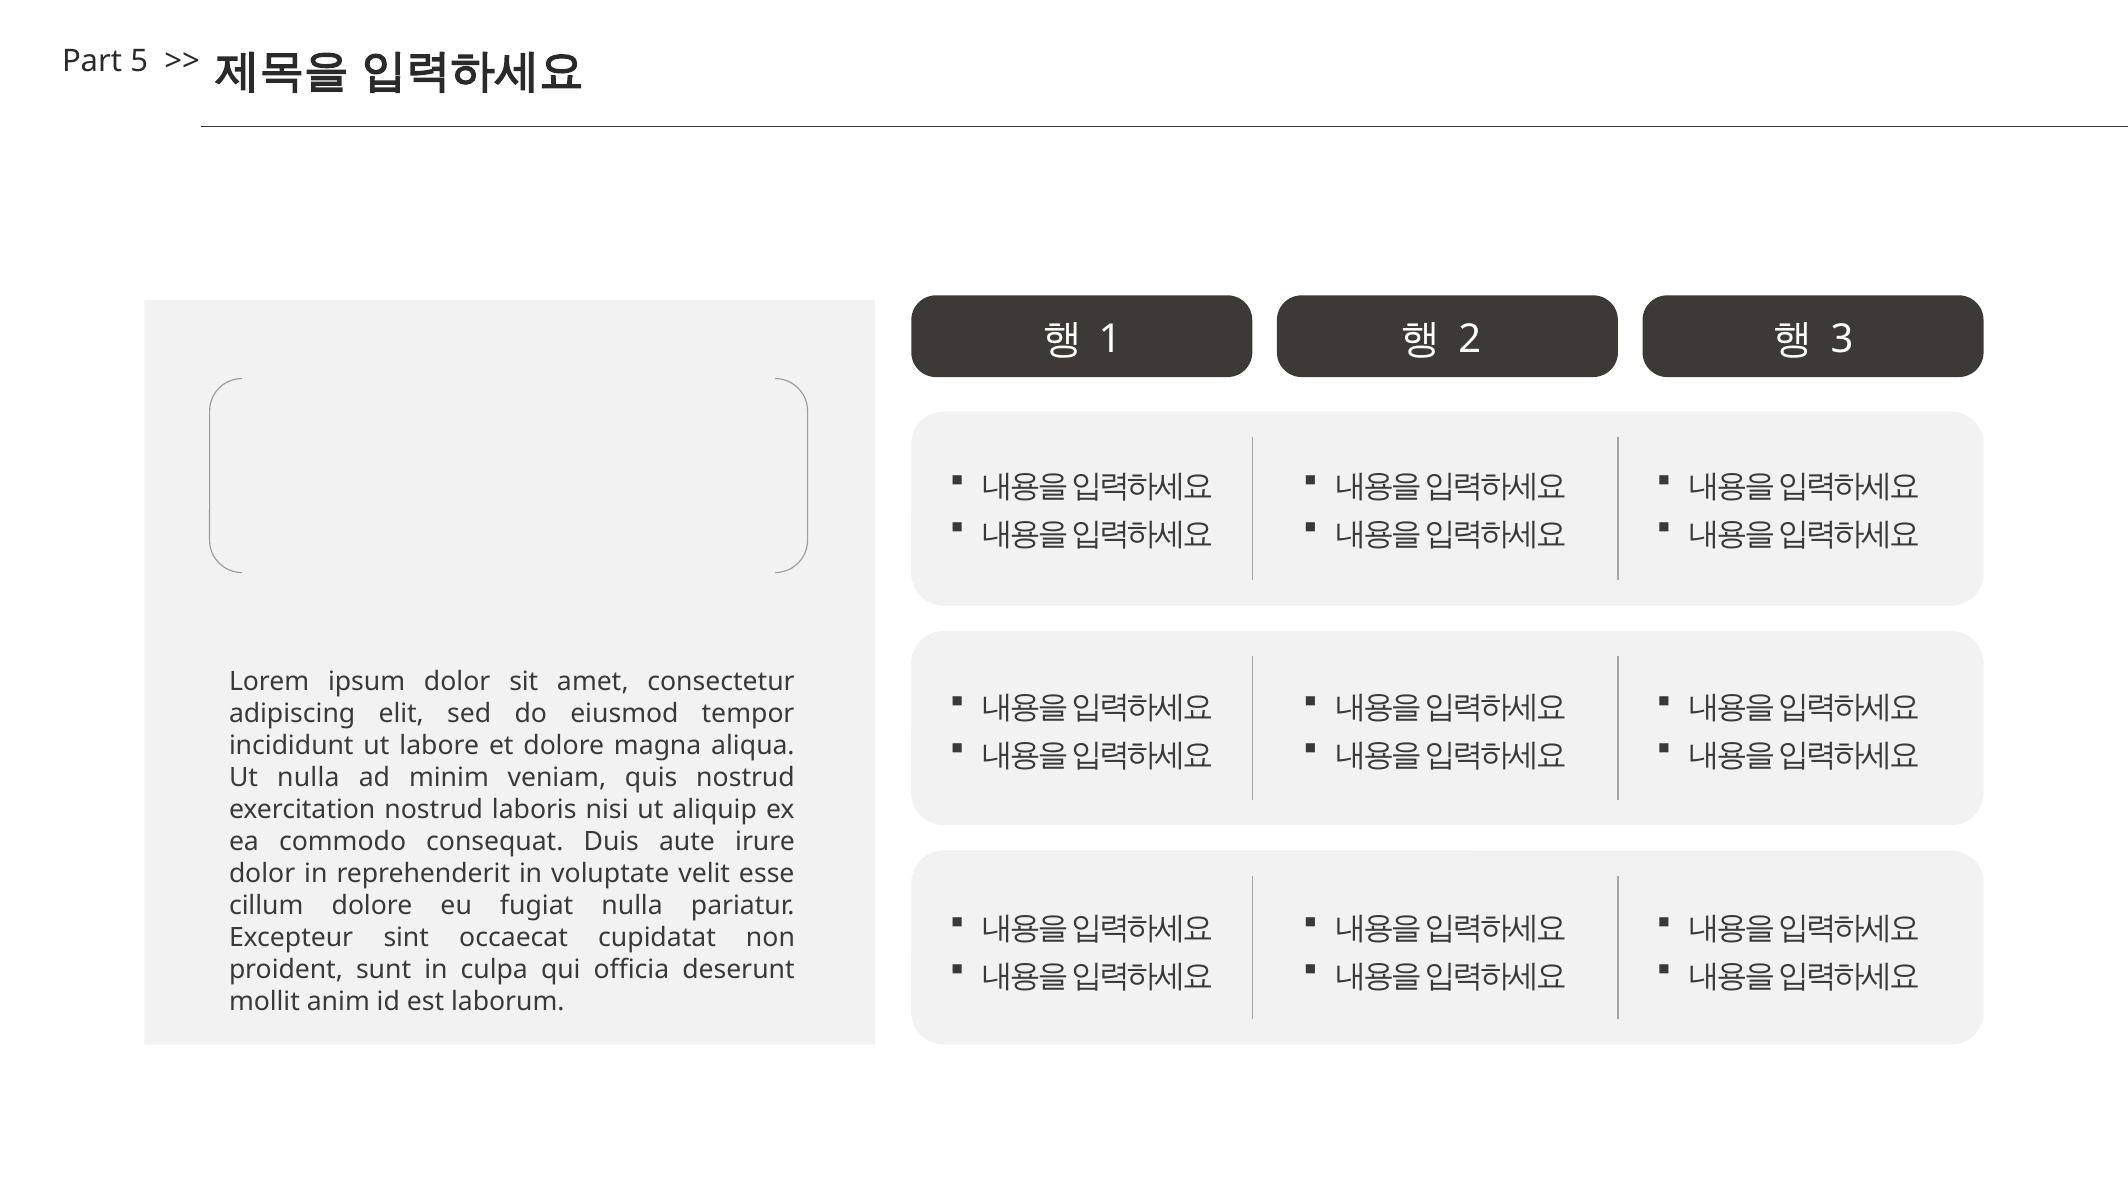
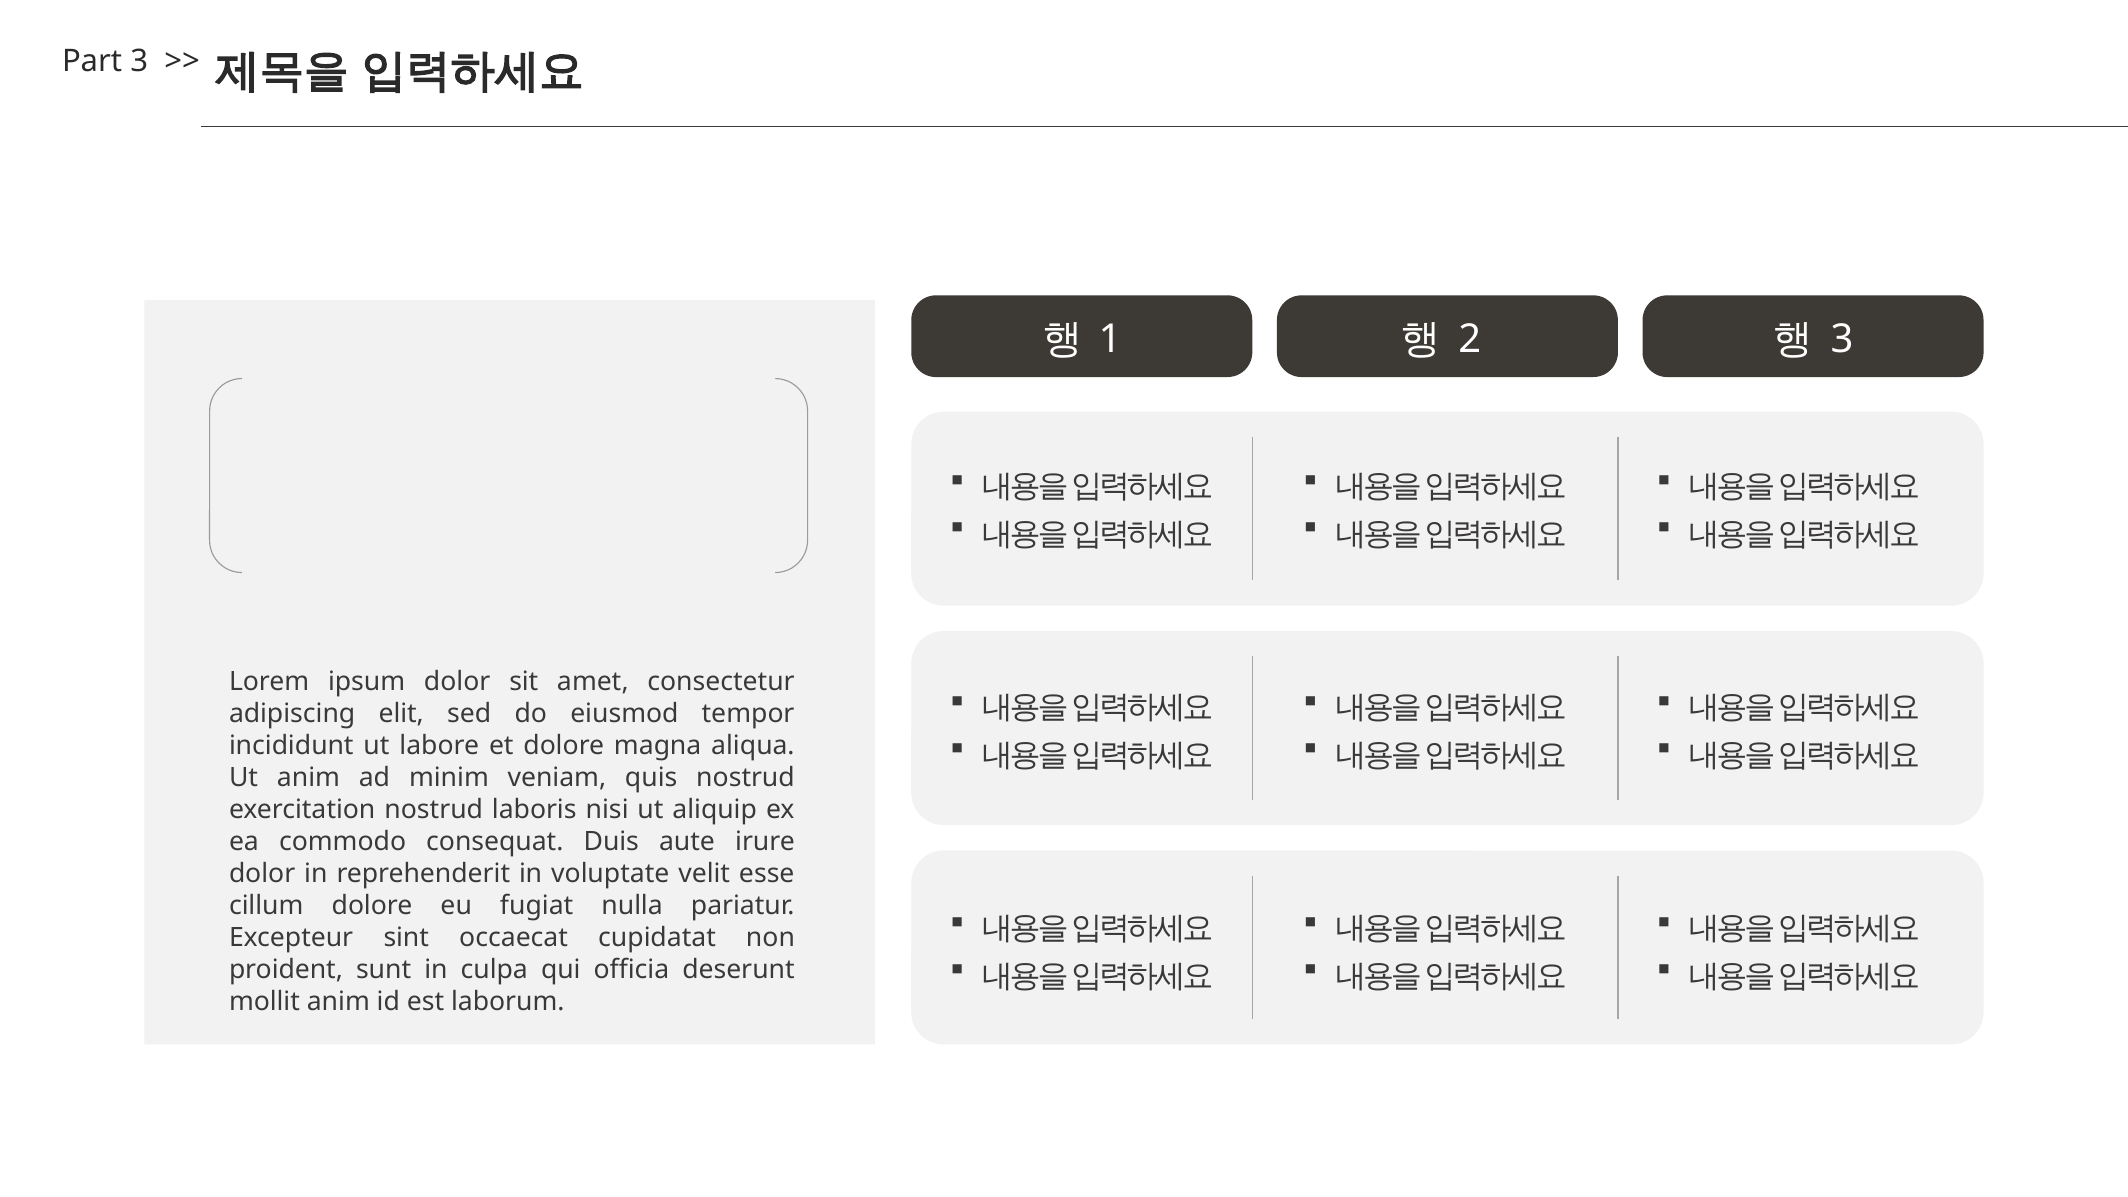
Part 5: 5 -> 3
Ut nulla: nulla -> anim
